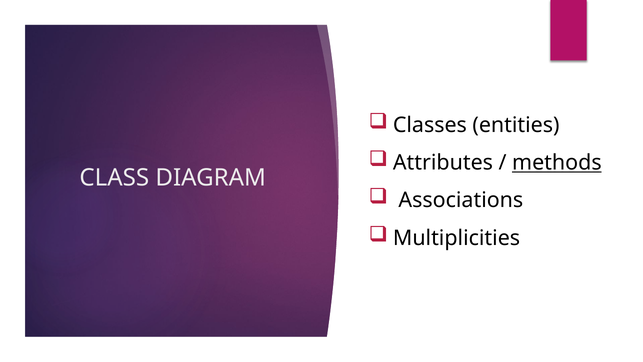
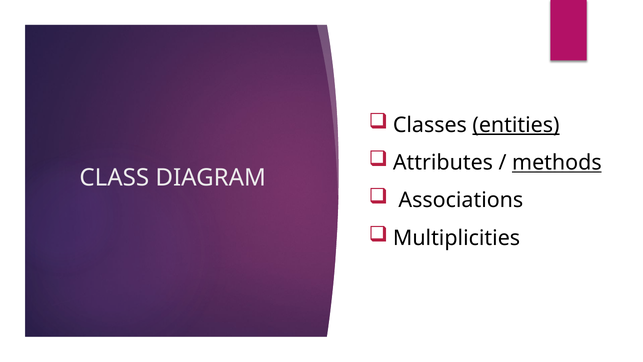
entities underline: none -> present
